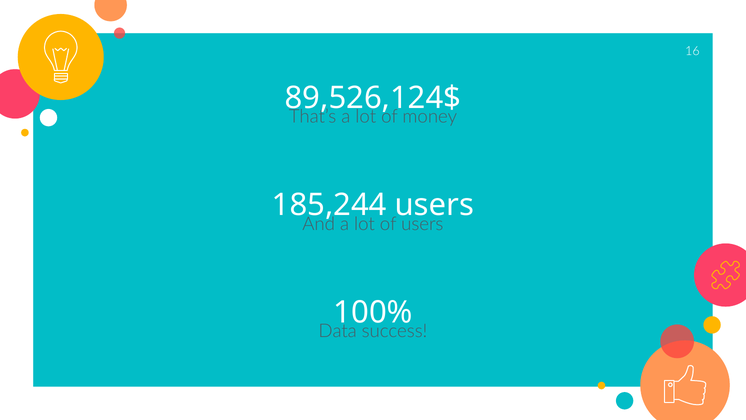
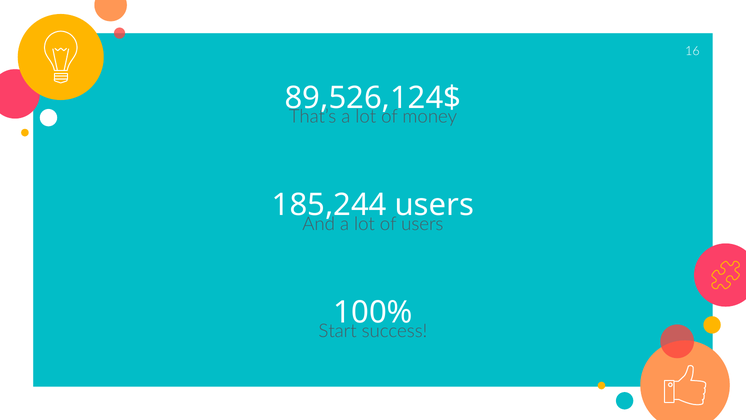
Data: Data -> Start
